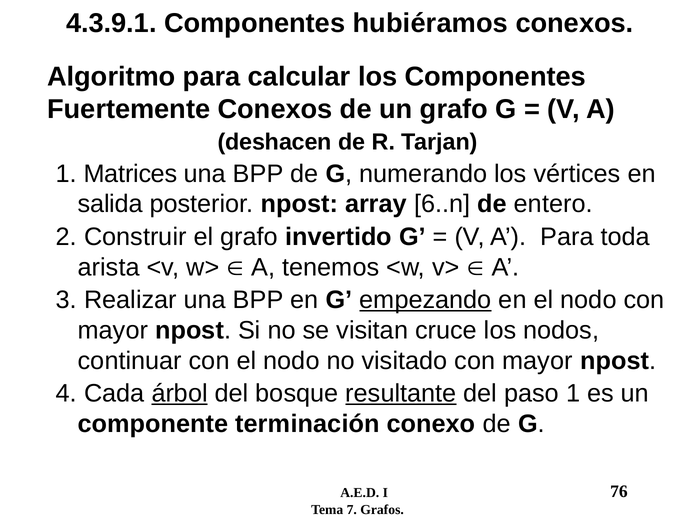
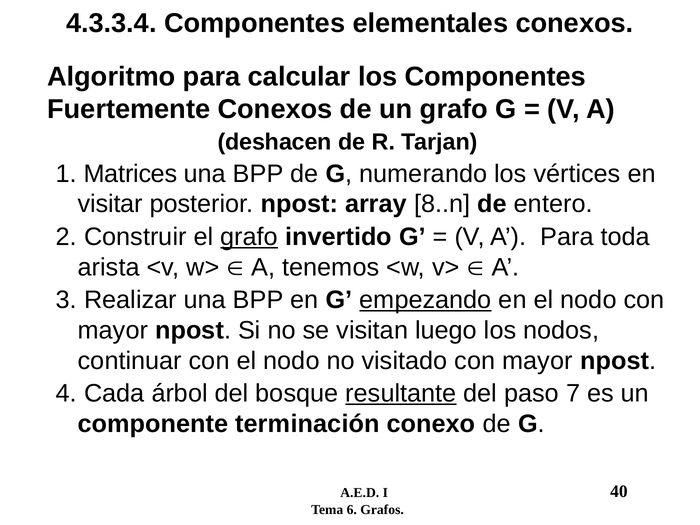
4.3.9.1: 4.3.9.1 -> 4.3.3.4
hubiéramos: hubiéramos -> elementales
salida: salida -> visitar
6..n: 6..n -> 8..n
grafo at (249, 237) underline: none -> present
cruce: cruce -> luego
árbol underline: present -> none
paso 1: 1 -> 7
76: 76 -> 40
7: 7 -> 6
